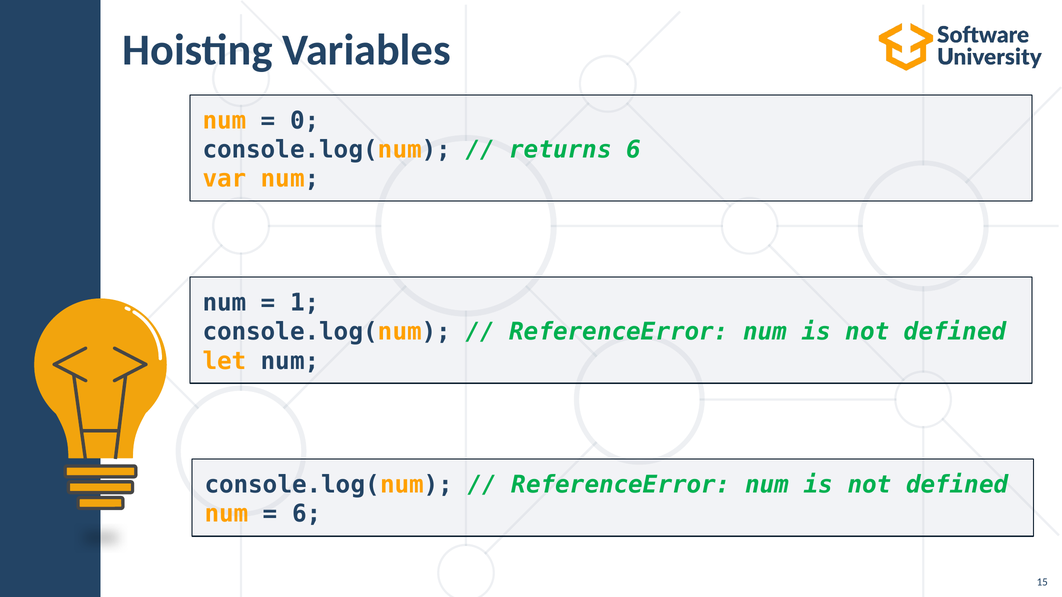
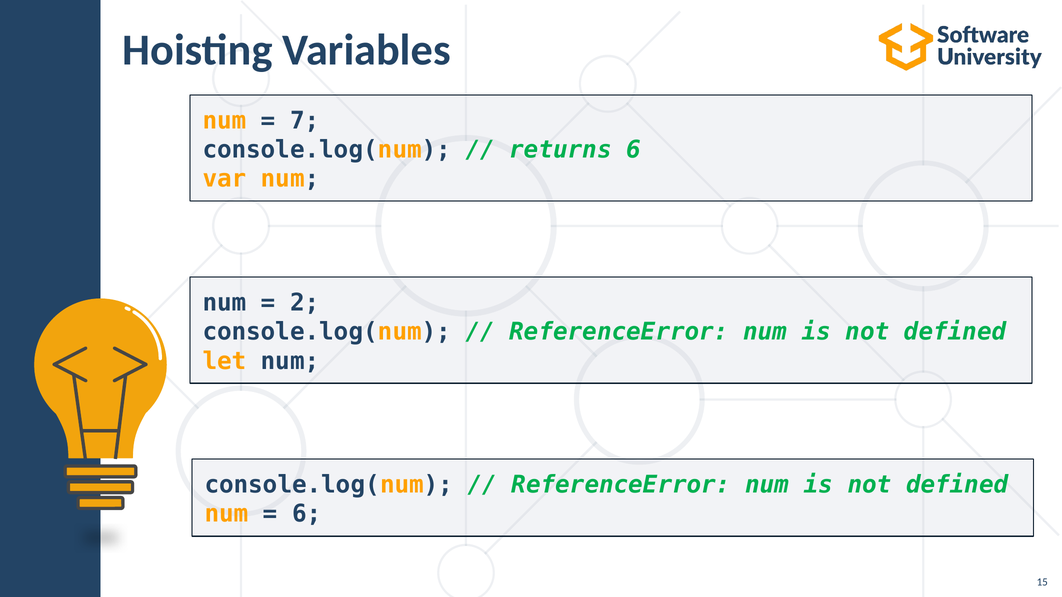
0: 0 -> 7
1: 1 -> 2
